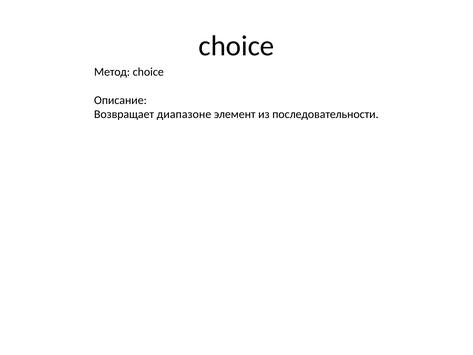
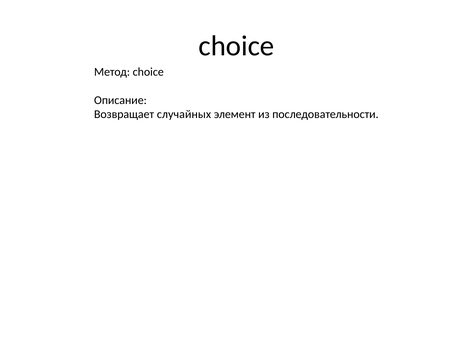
диапазоне: диапазоне -> случайных
